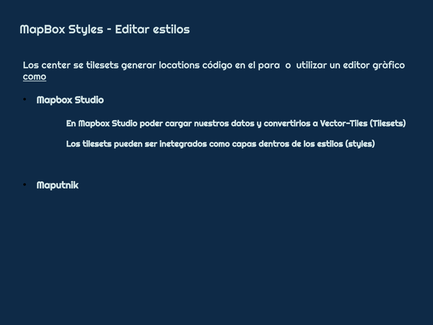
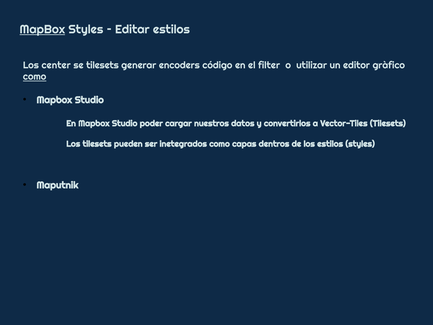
MapBox at (42, 29) underline: none -> present
locations: locations -> encoders
para: para -> filter
